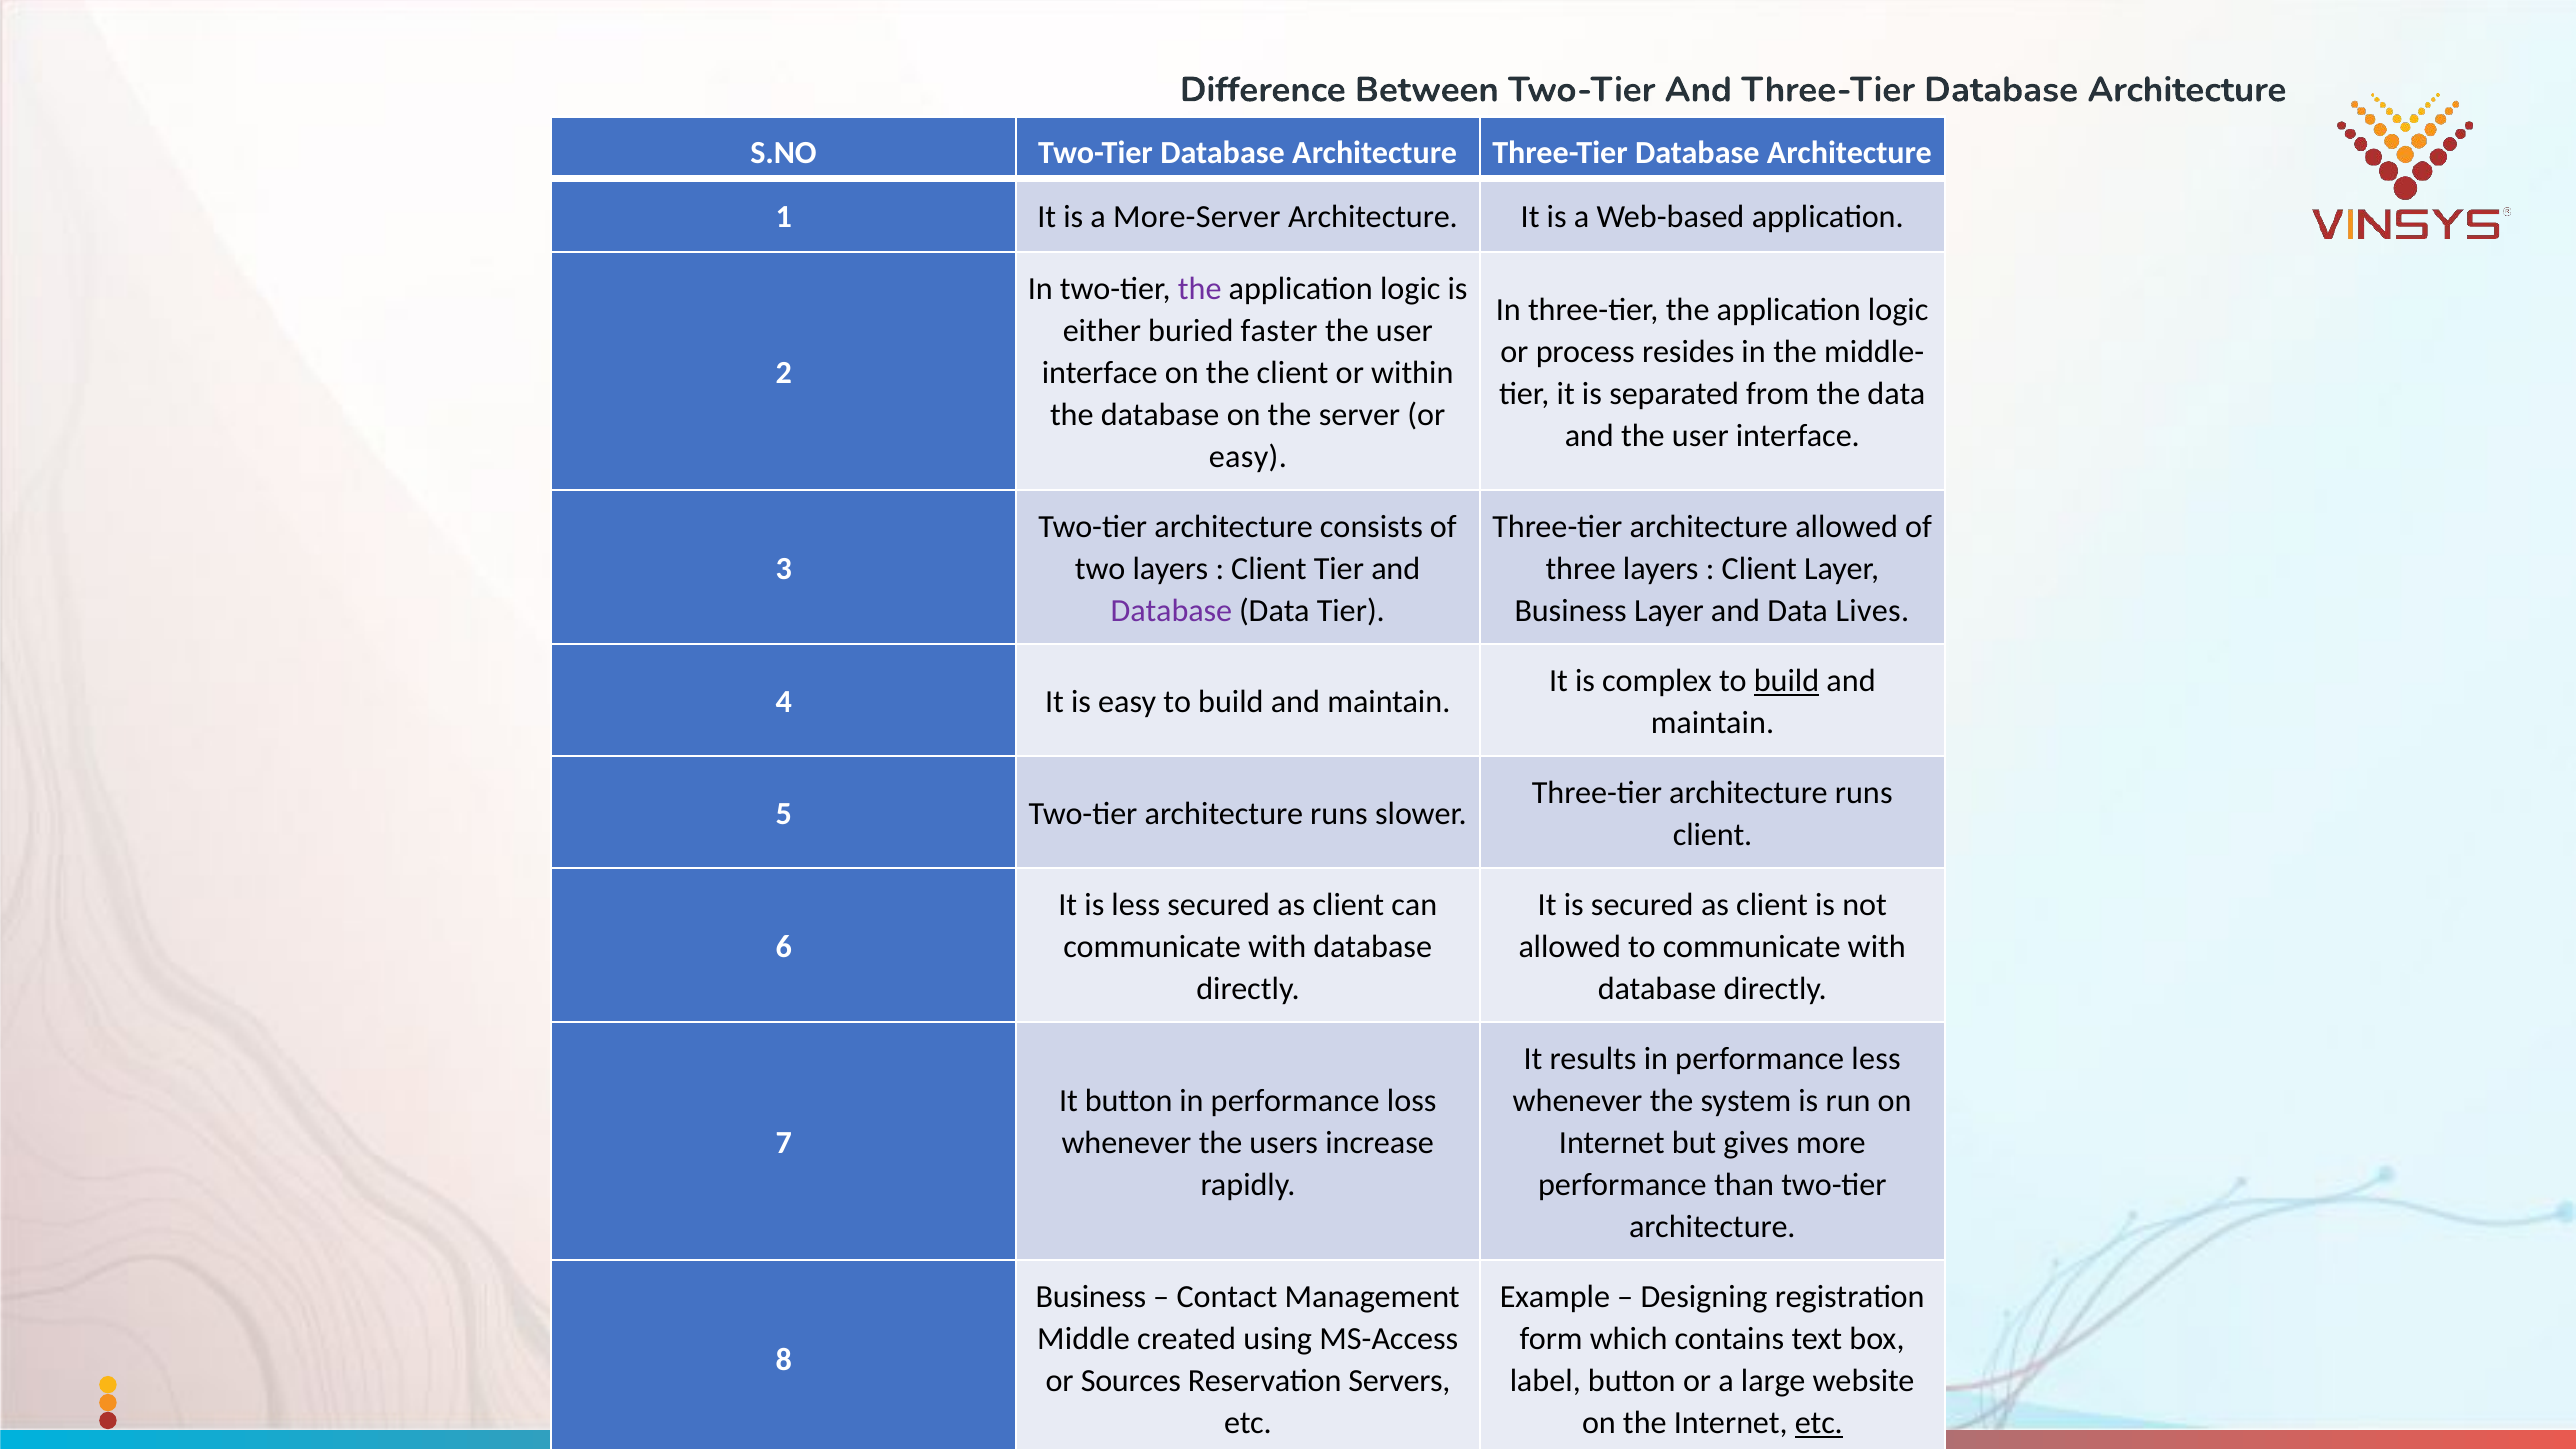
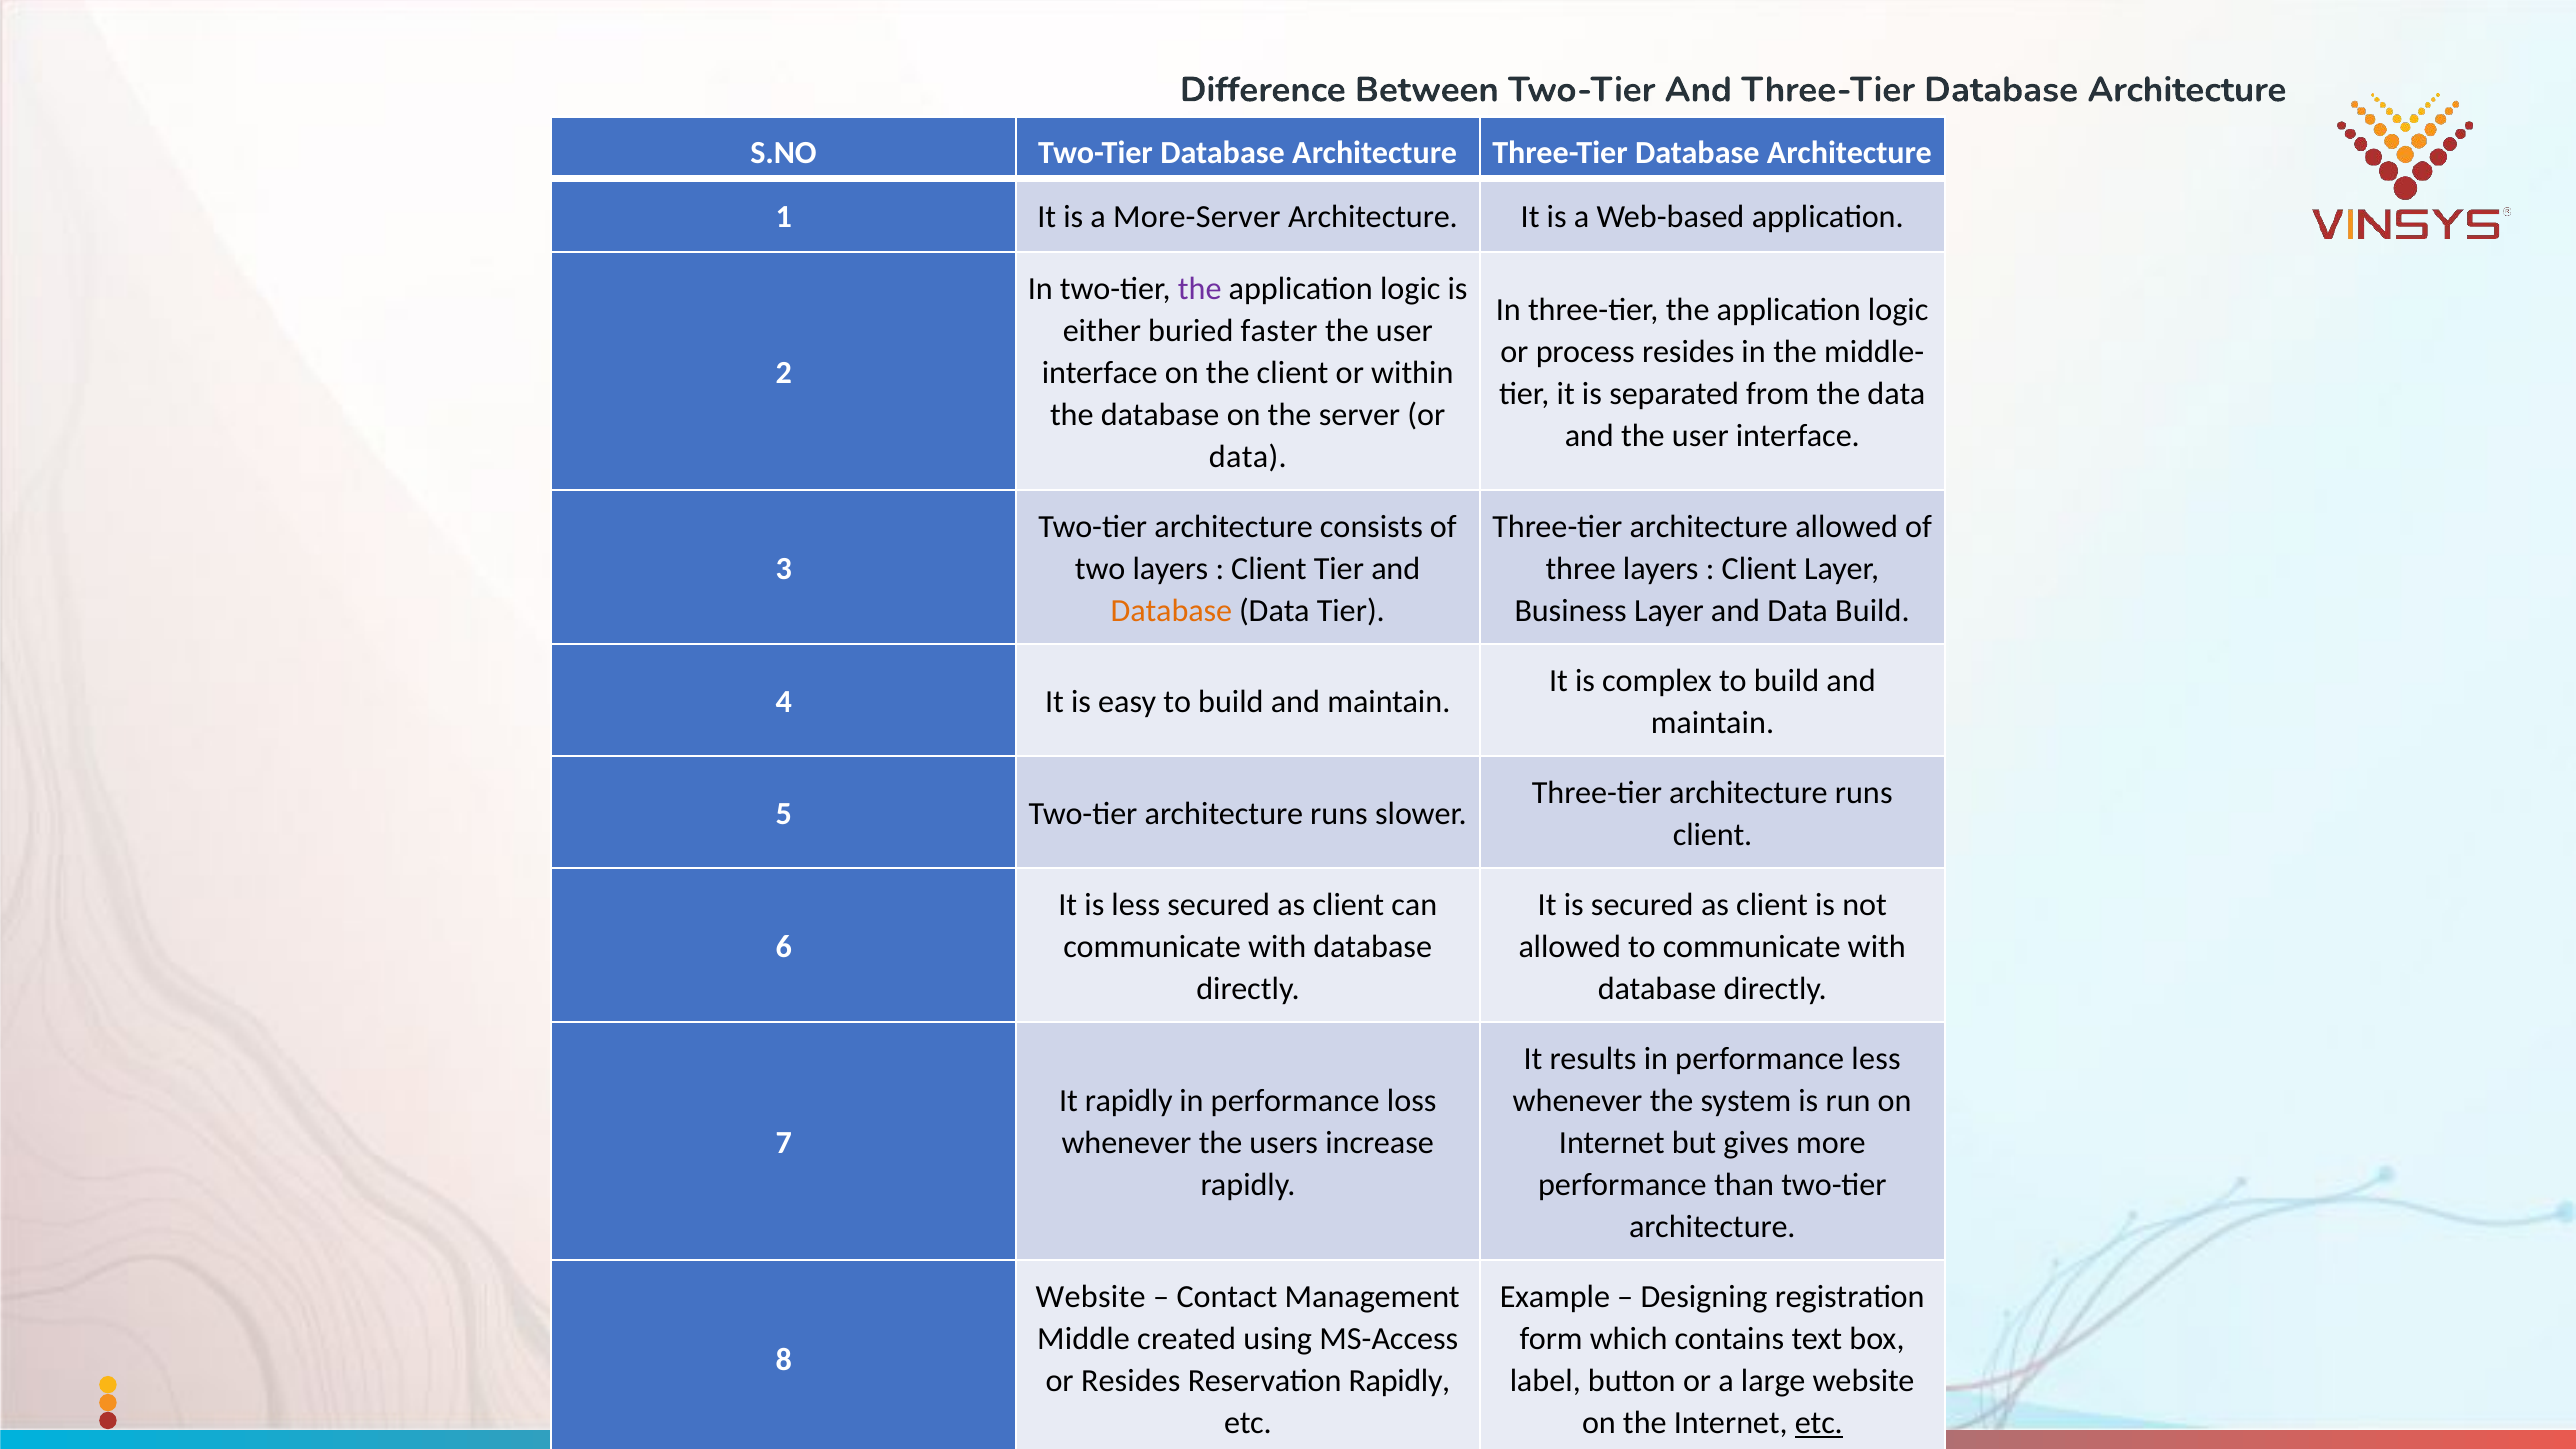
easy at (1248, 457): easy -> data
Database at (1171, 611) colour: purple -> orange
Data Lives: Lives -> Build
build at (1786, 681) underline: present -> none
It button: button -> rapidly
Business at (1091, 1297): Business -> Website
or Sources: Sources -> Resides
Reservation Servers: Servers -> Rapidly
